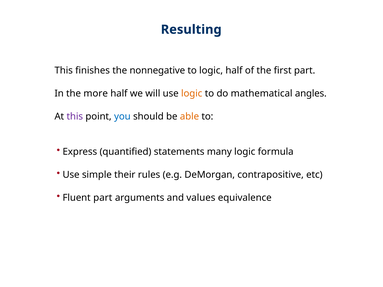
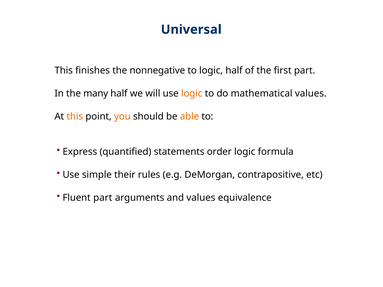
Resulting: Resulting -> Universal
more: more -> many
mathematical angles: angles -> values
this at (75, 117) colour: purple -> orange
you colour: blue -> orange
many: many -> order
